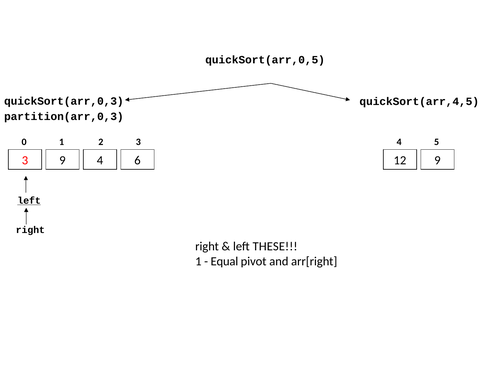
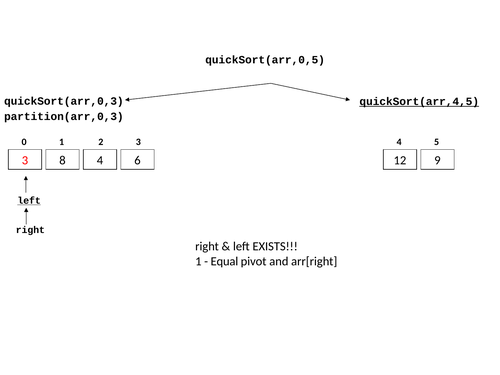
quickSort(arr,4,5 underline: none -> present
3 9: 9 -> 8
THESE: THESE -> EXISTS
